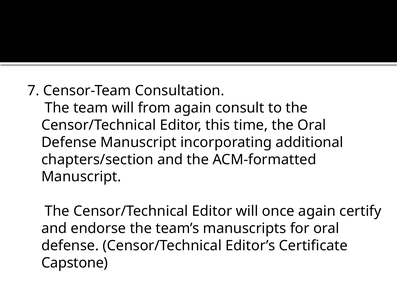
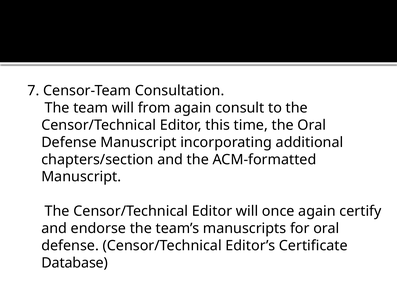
Capstone: Capstone -> Database
